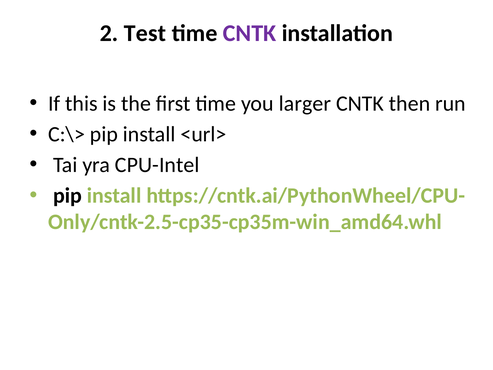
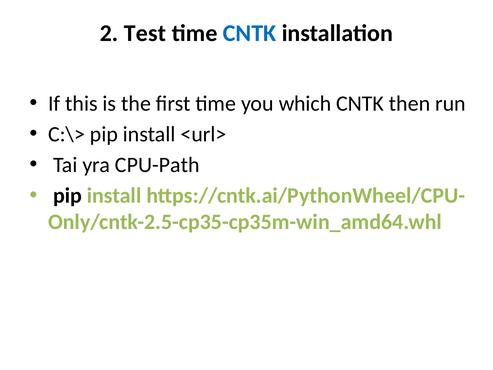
CNTK at (250, 33) colour: purple -> blue
larger: larger -> which
CPU-Intel: CPU-Intel -> CPU-Path
